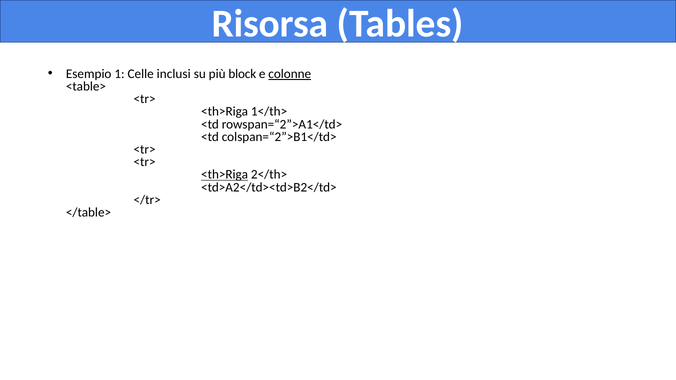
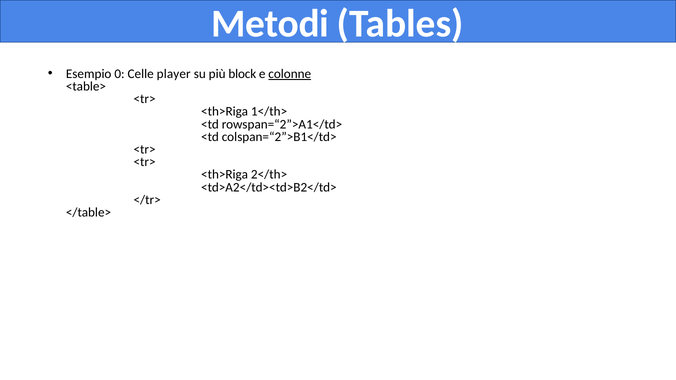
Risorsa: Risorsa -> Metodi
1: 1 -> 0
inclusi: inclusi -> player
<th>Riga at (225, 175) underline: present -> none
